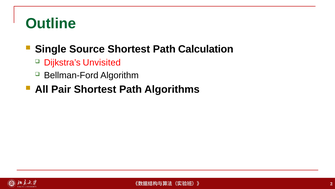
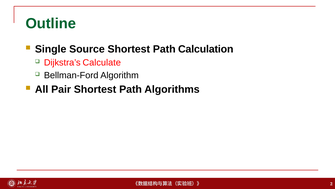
Unvisited: Unvisited -> Calculate
